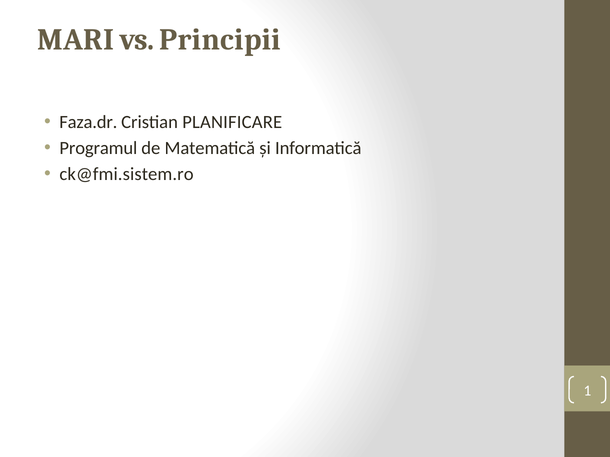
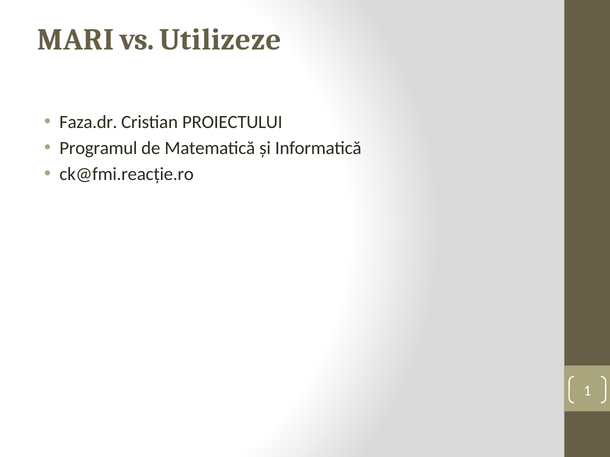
Principii: Principii -> Utilizeze
PLANIFICARE: PLANIFICARE -> PROIECTULUI
ck@fmi.sistem.ro: ck@fmi.sistem.ro -> ck@fmi.reacţie.ro
